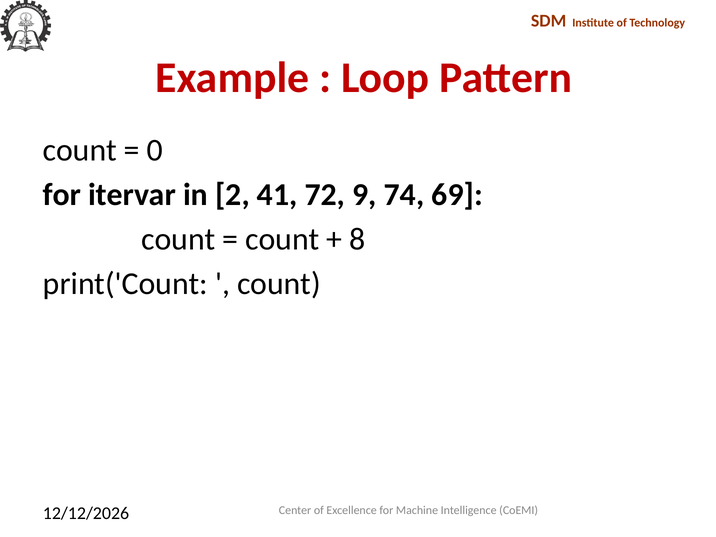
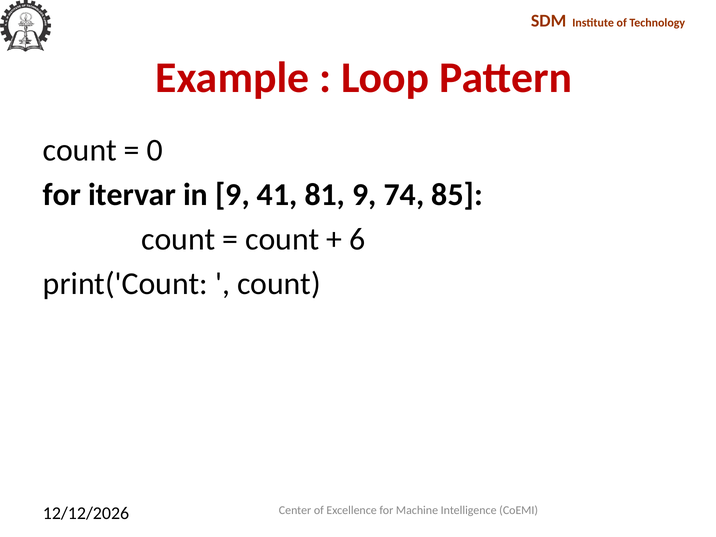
in 2: 2 -> 9
72: 72 -> 81
69: 69 -> 85
8: 8 -> 6
